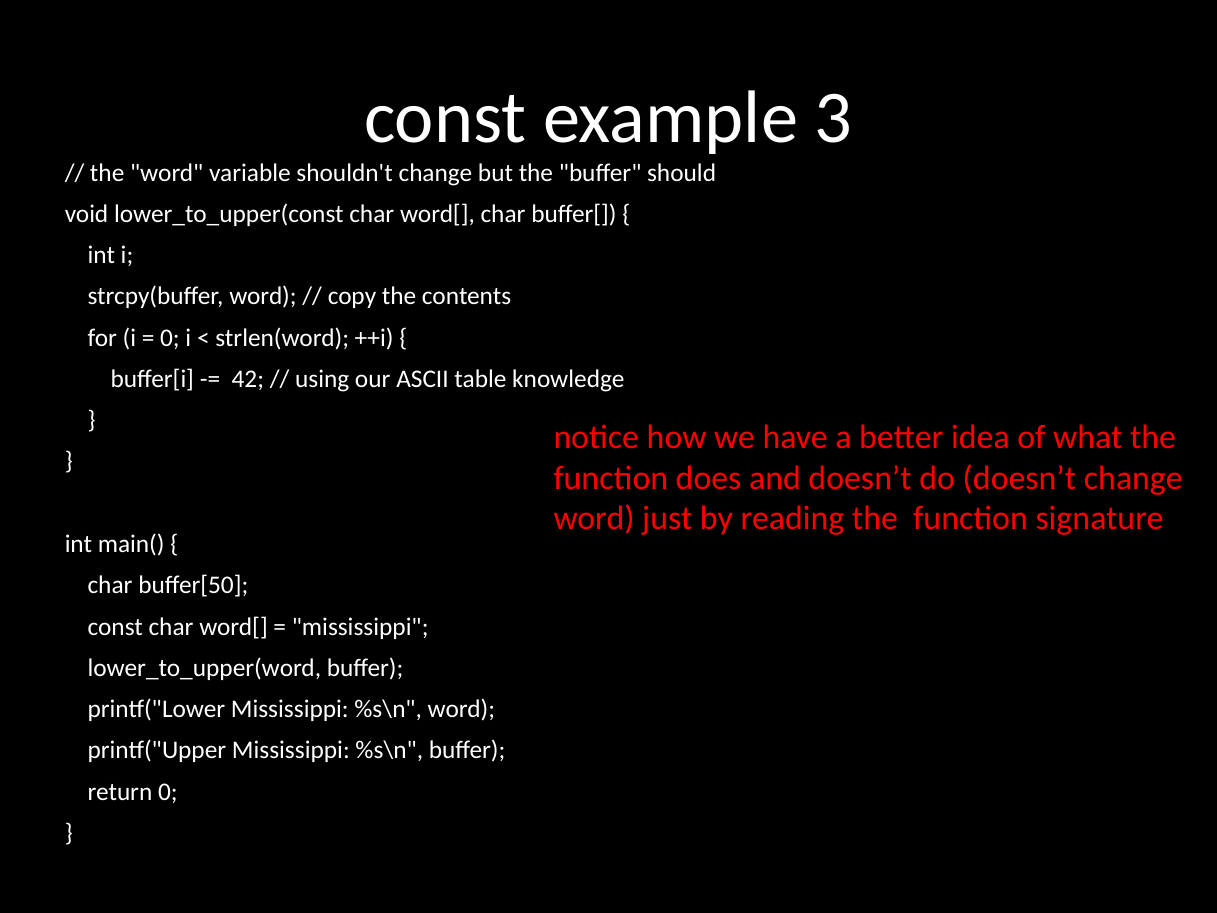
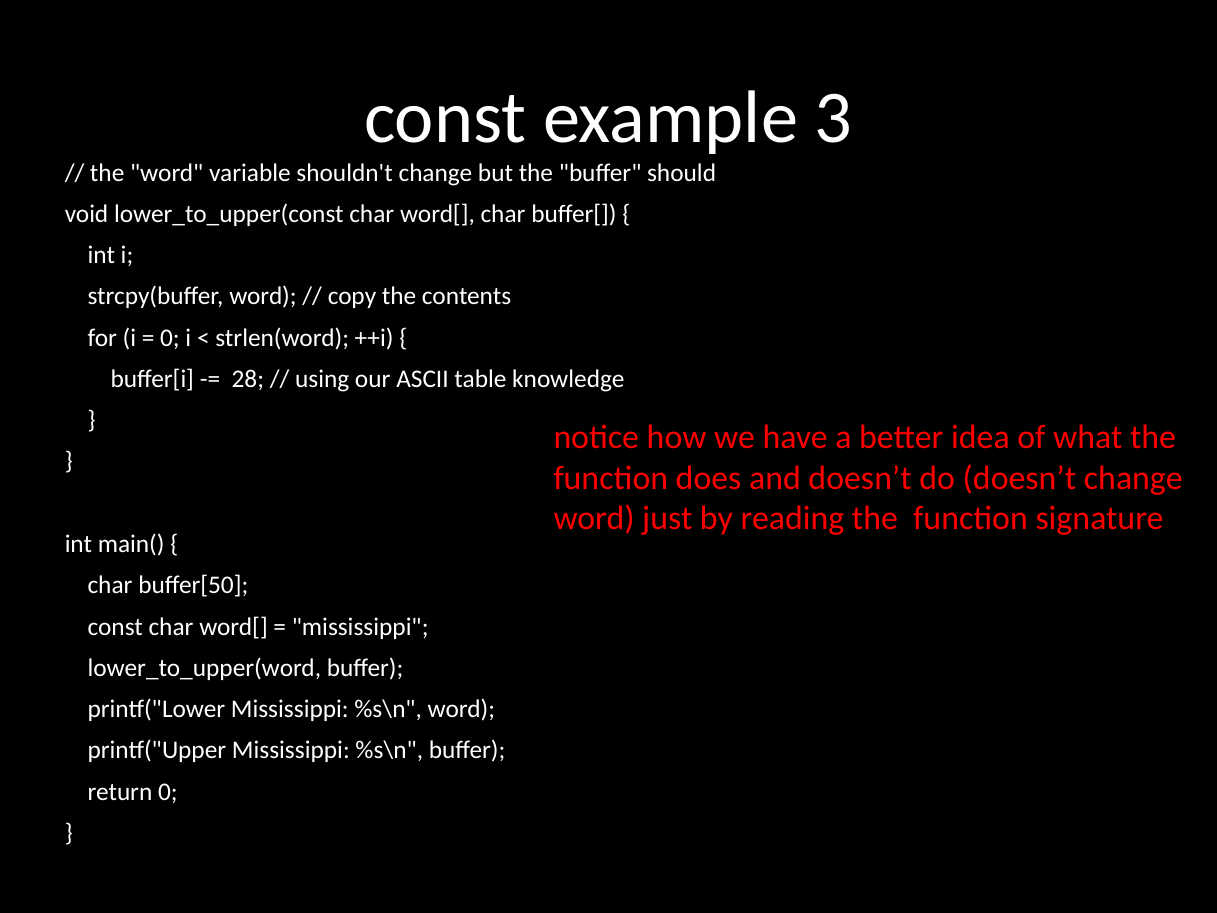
42: 42 -> 28
